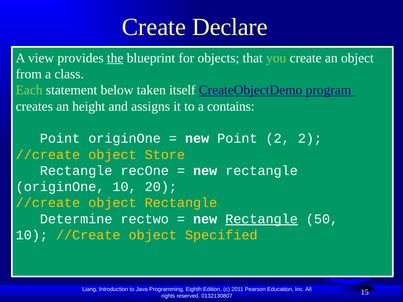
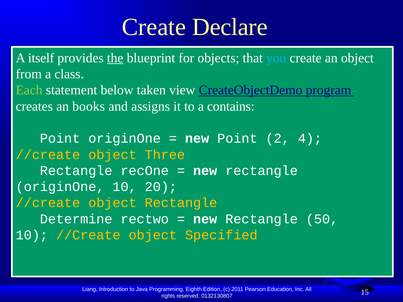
view: view -> itself
you colour: light green -> light blue
itself: itself -> view
height: height -> books
2 2: 2 -> 4
Store: Store -> Three
Rectangle at (262, 219) underline: present -> none
